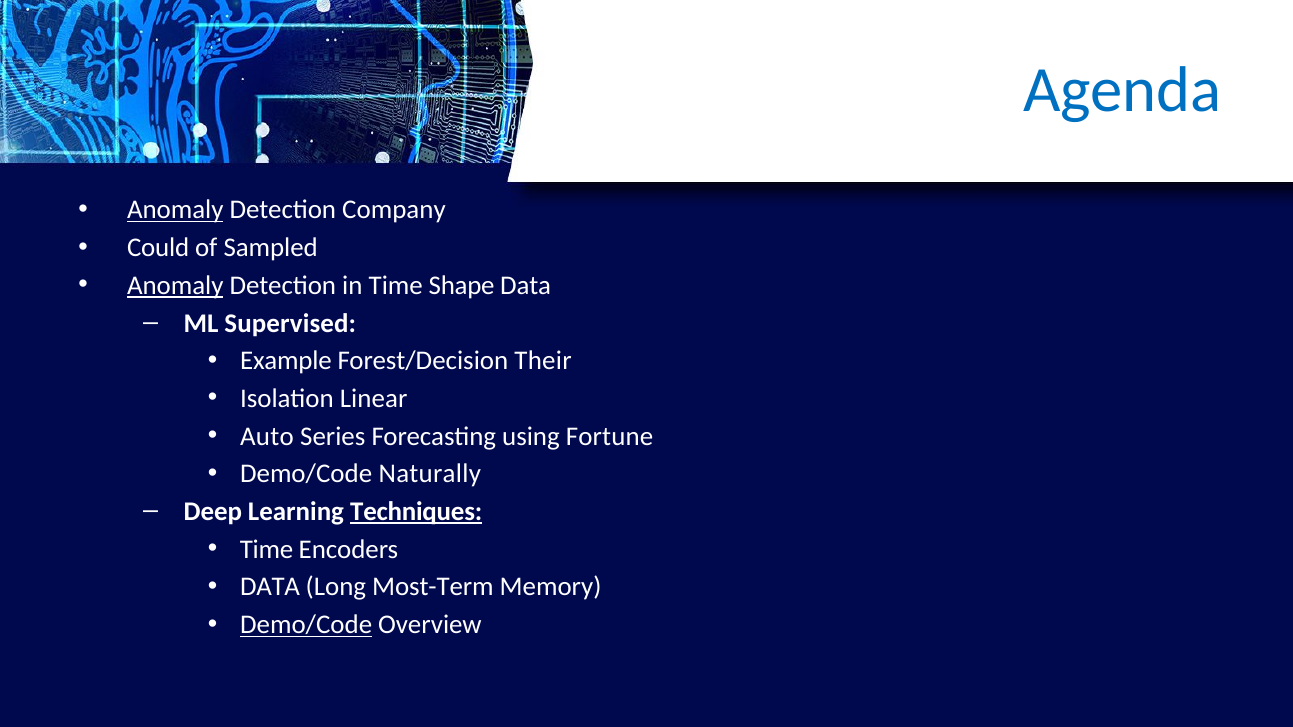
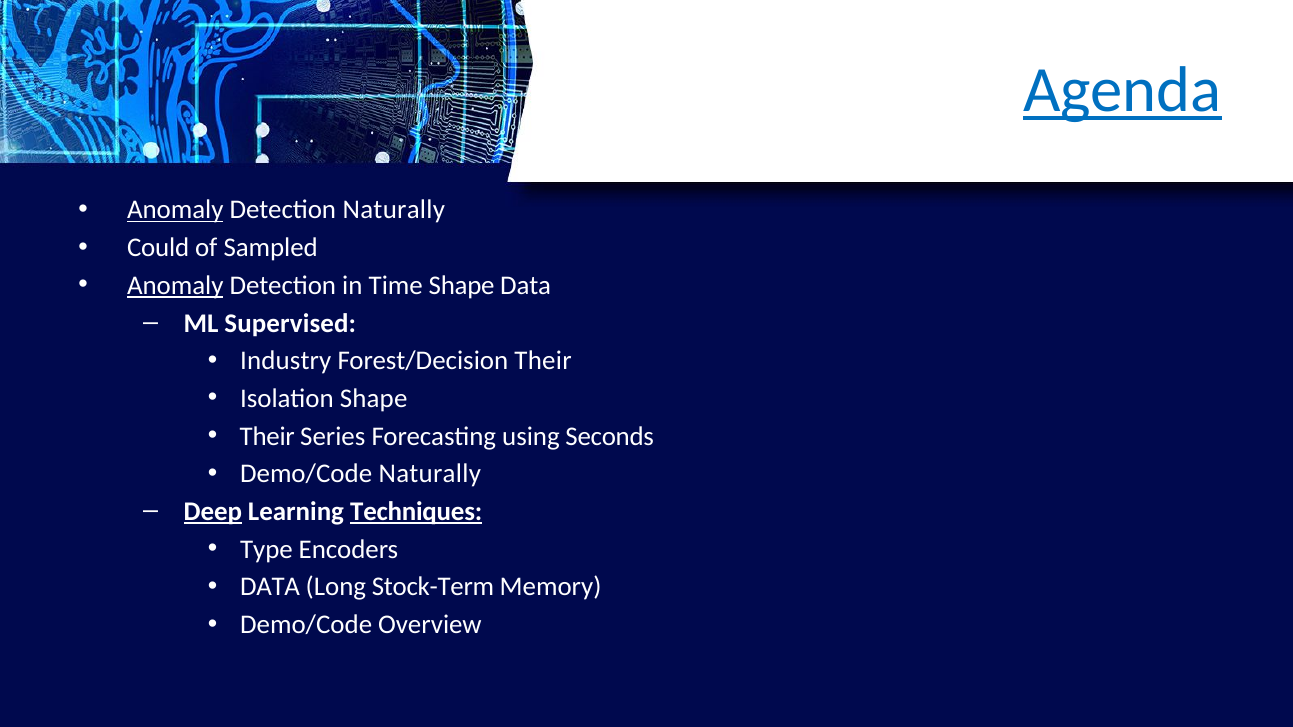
Agenda underline: none -> present
Detection Company: Company -> Naturally
Example: Example -> Industry
Isolation Linear: Linear -> Shape
Auto at (267, 436): Auto -> Their
Fortune: Fortune -> Seconds
Deep underline: none -> present
Time at (267, 550): Time -> Type
Most-Term: Most-Term -> Stock-Term
Demo/Code at (306, 625) underline: present -> none
